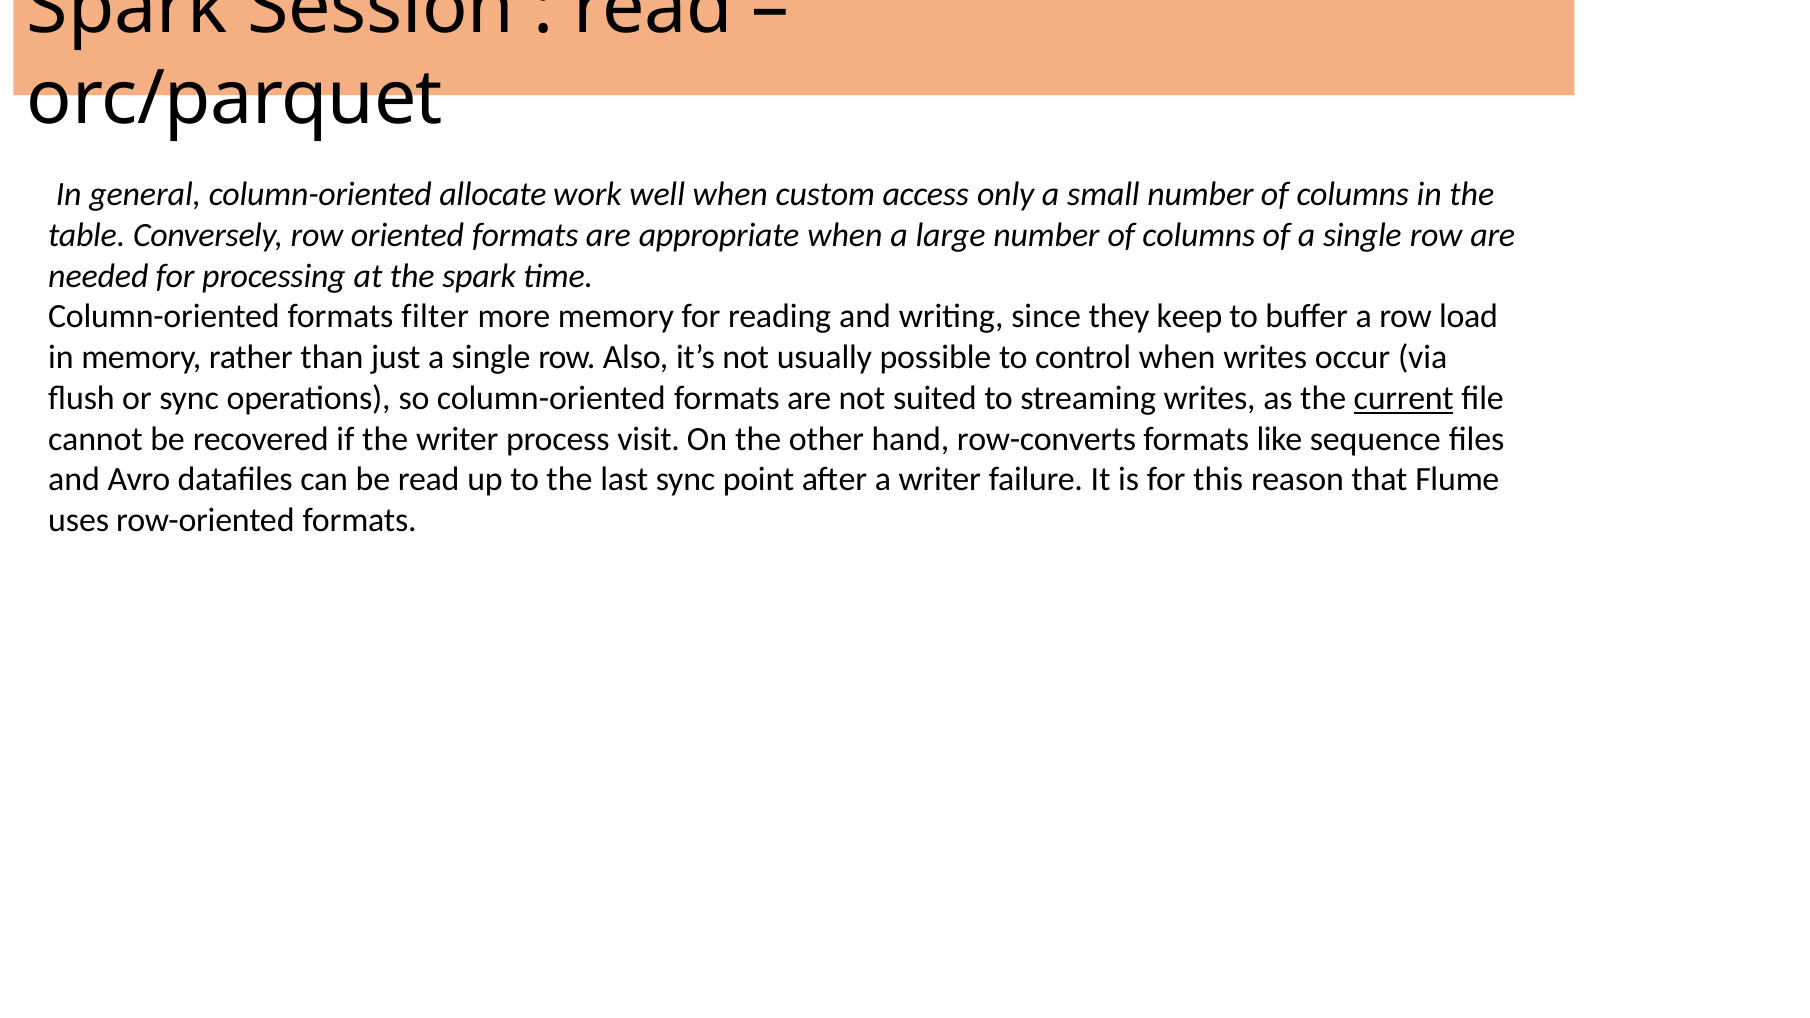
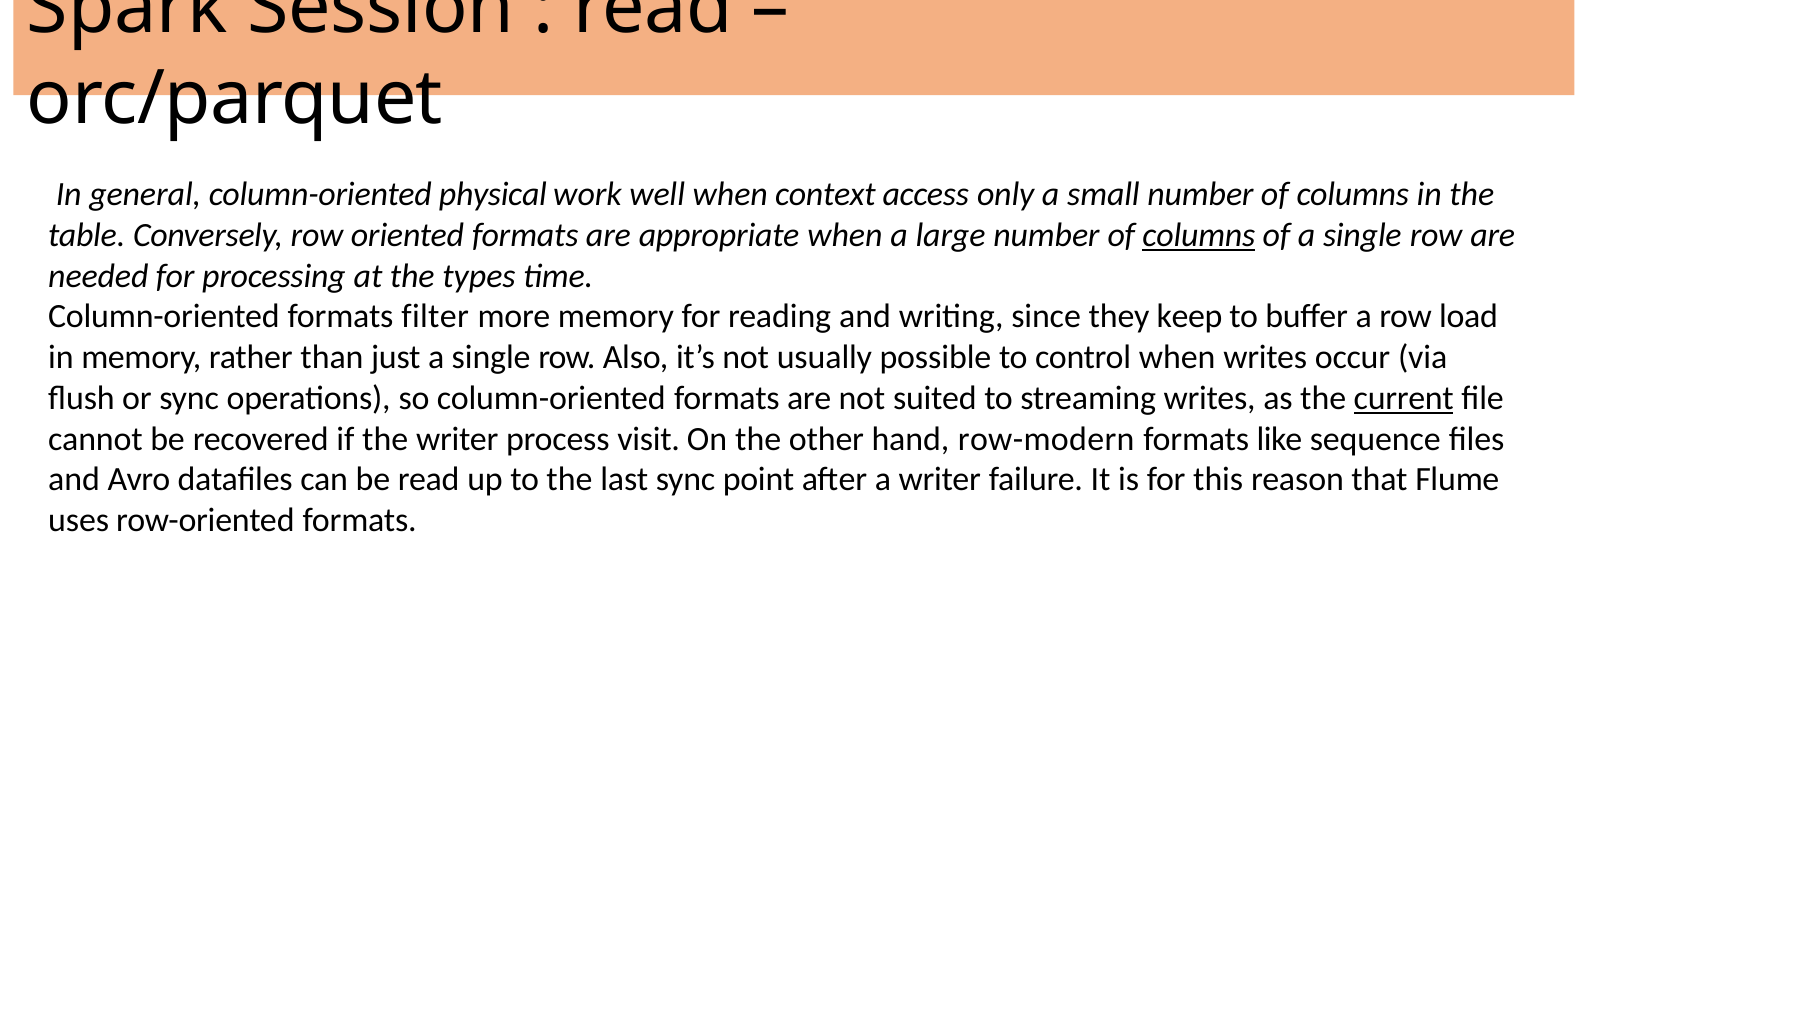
allocate: allocate -> physical
custom: custom -> context
columns at (1199, 235) underline: none -> present
the spark: spark -> types
row-converts: row-converts -> row-modern
